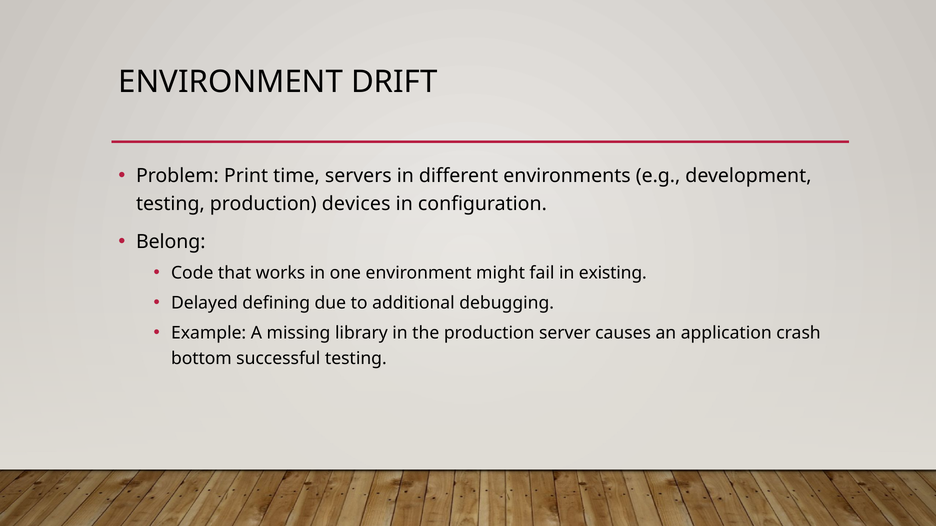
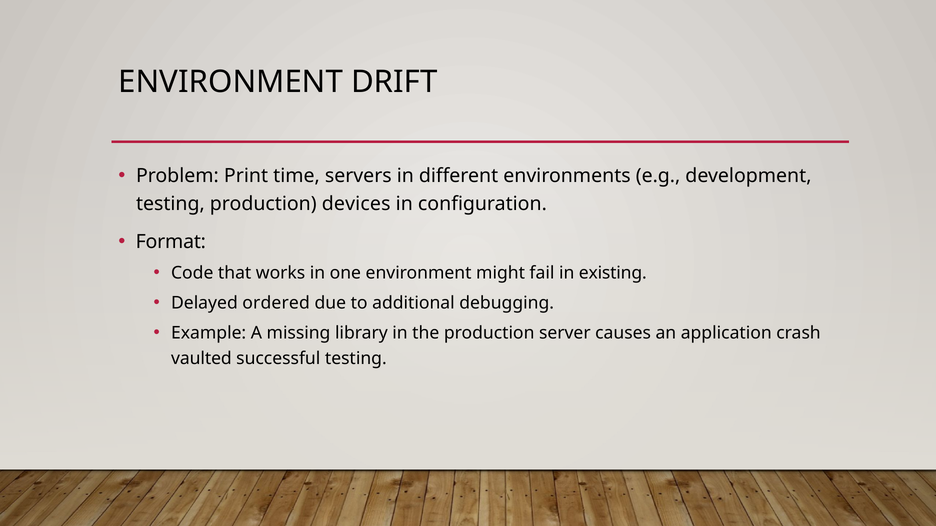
Belong: Belong -> Format
defining: defining -> ordered
bottom: bottom -> vaulted
